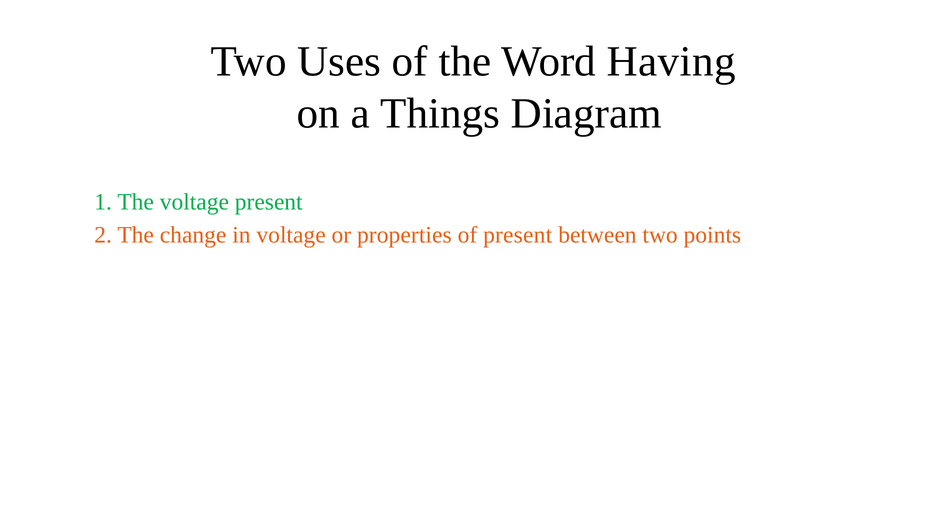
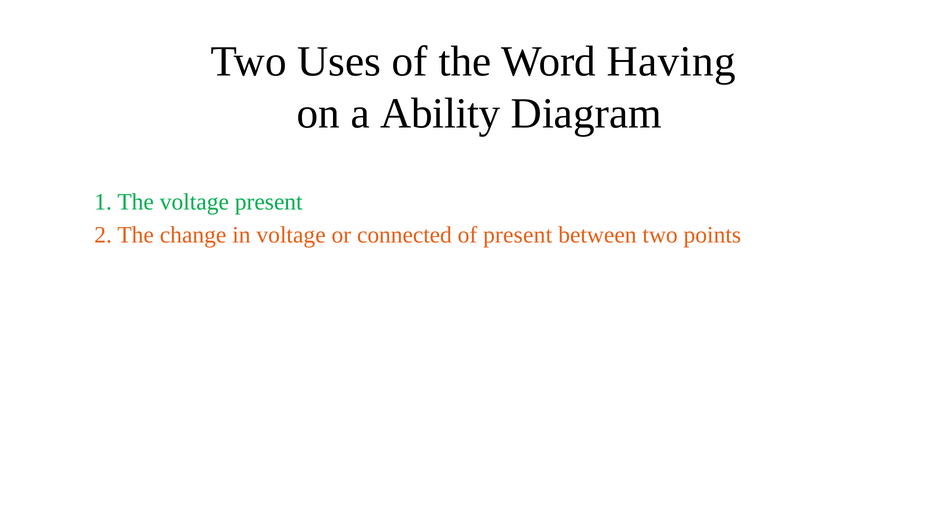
Things: Things -> Ability
properties: properties -> connected
